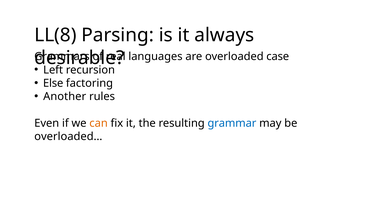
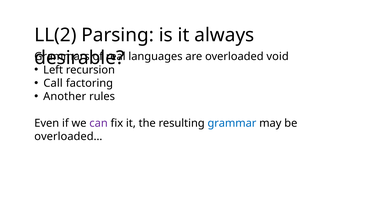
LL(8: LL(8 -> LL(2
case: case -> void
Else: Else -> Call
can colour: orange -> purple
